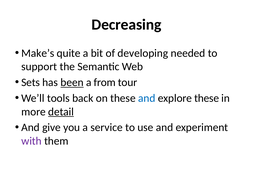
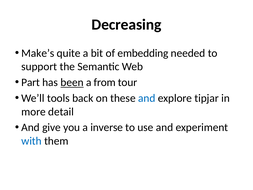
developing: developing -> embedding
Sets: Sets -> Part
explore these: these -> tipjar
detail underline: present -> none
service: service -> inverse
with colour: purple -> blue
